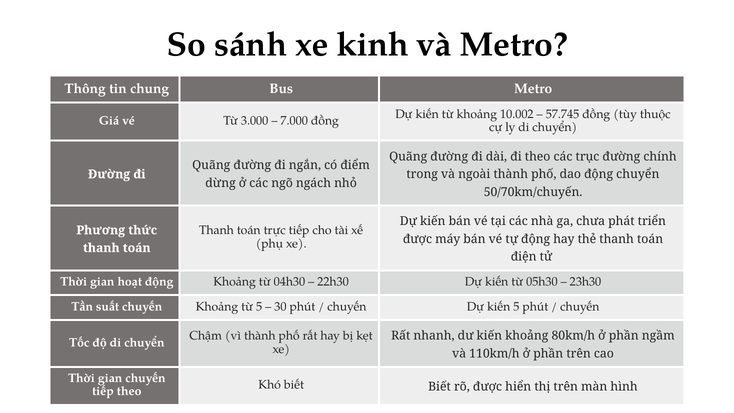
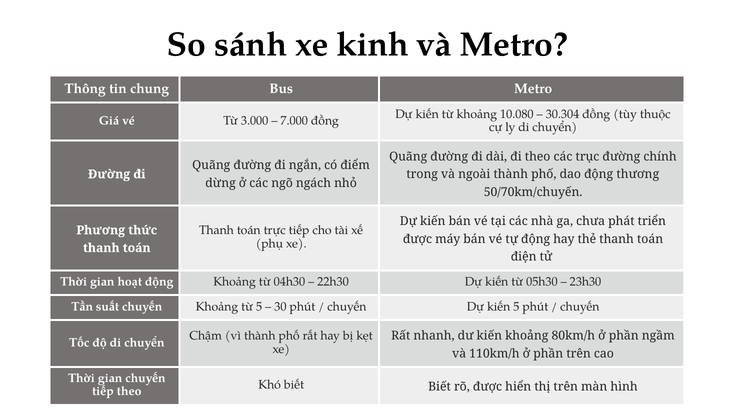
10.002: 10.002 -> 10.080
57.745: 57.745 -> 30.304
động chuyển: chuyển -> thương
